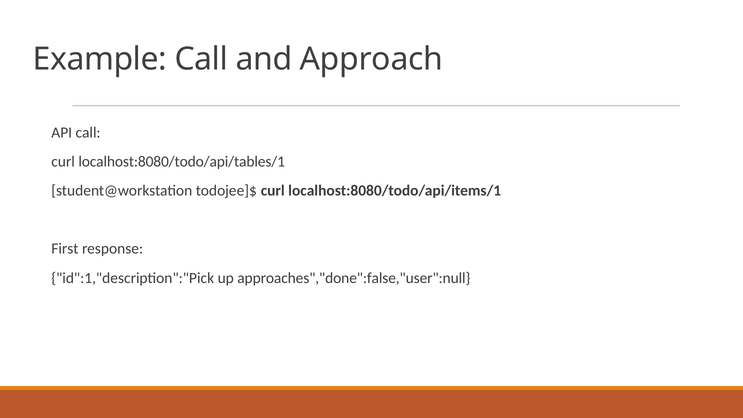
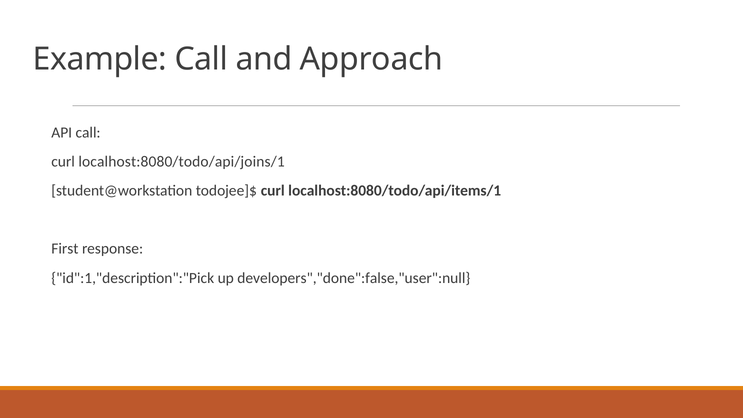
localhost:8080/todo/api/tables/1: localhost:8080/todo/api/tables/1 -> localhost:8080/todo/api/joins/1
approaches","done":false,"user":null: approaches","done":false,"user":null -> developers","done":false,"user":null
